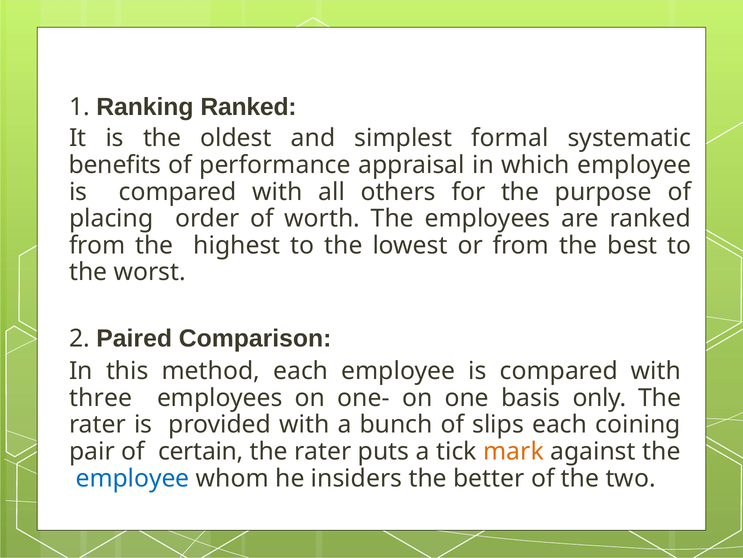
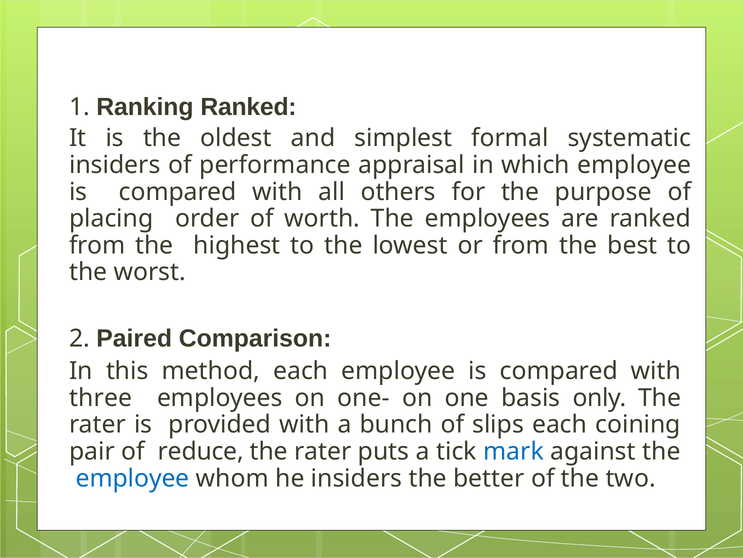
benefits at (115, 165): benefits -> insiders
certain: certain -> reduce
mark colour: orange -> blue
